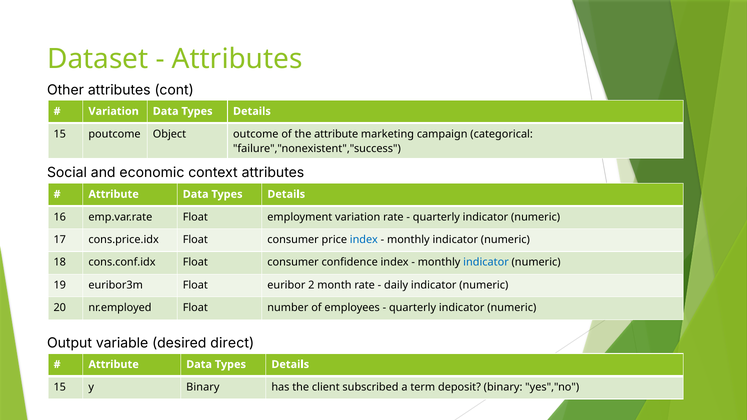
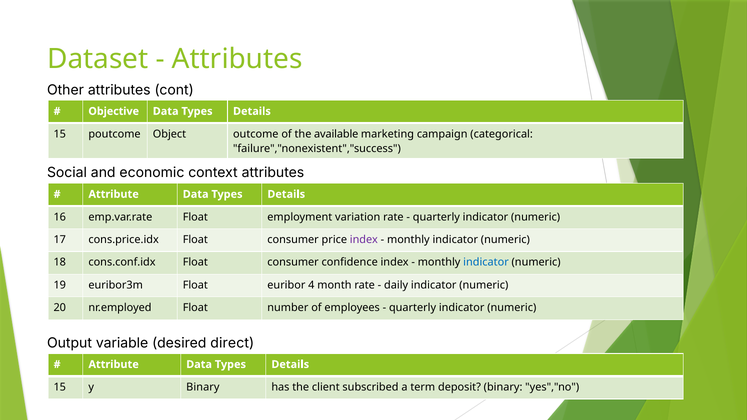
Variation at (114, 111): Variation -> Objective
the attribute: attribute -> available
index at (364, 240) colour: blue -> purple
2: 2 -> 4
